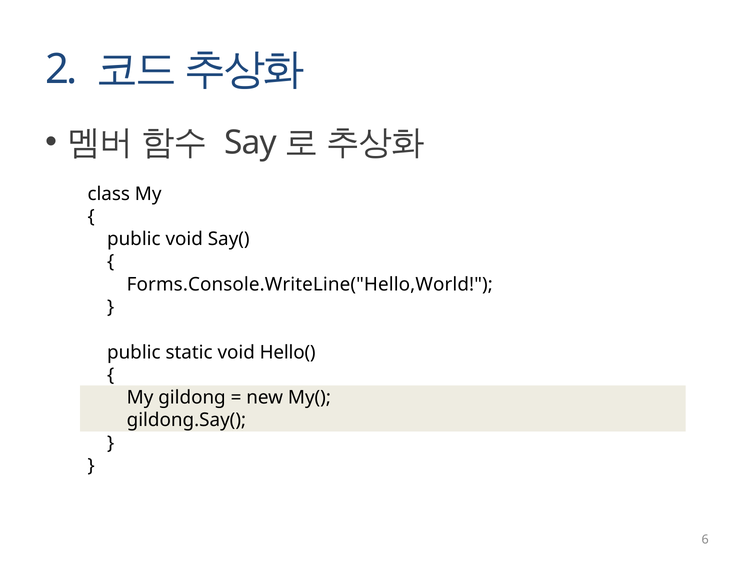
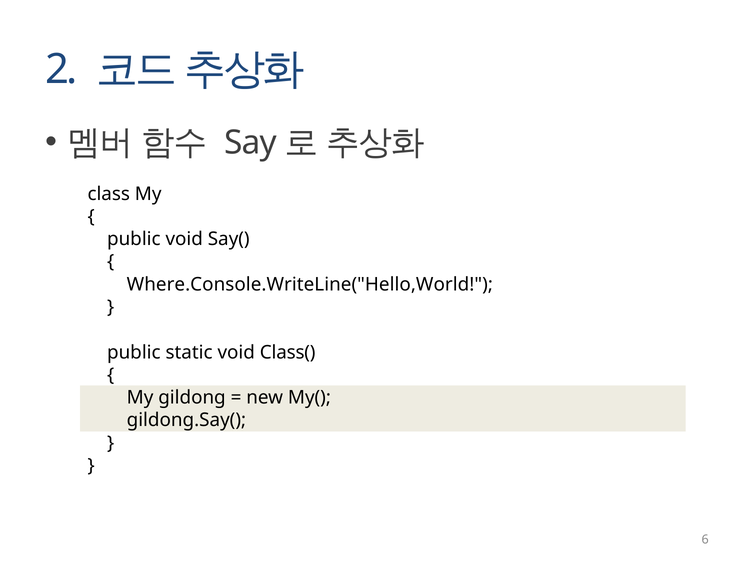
Forms.Console.WriteLine("Hello,World: Forms.Console.WriteLine("Hello,World -> Where.Console.WriteLine("Hello,World
Hello(: Hello( -> Class(
